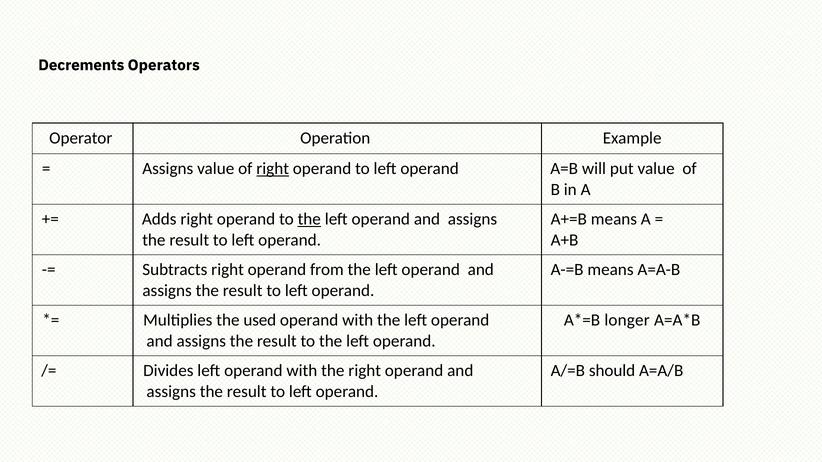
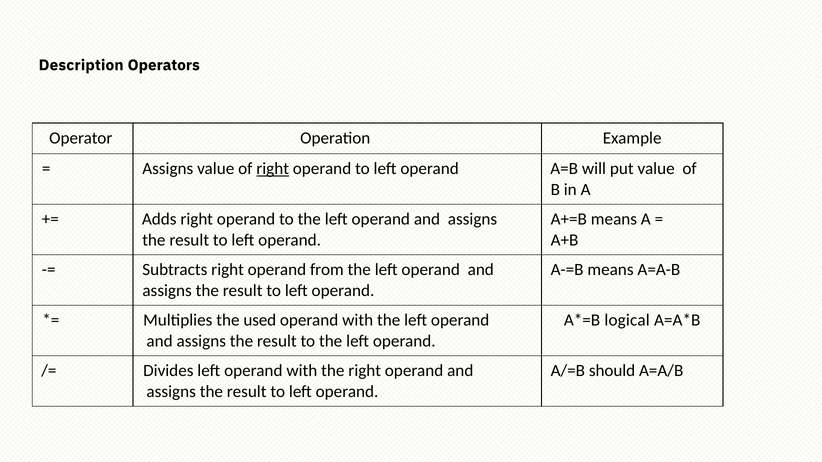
Decrements: Decrements -> Description
the at (309, 219) underline: present -> none
longer: longer -> logical
